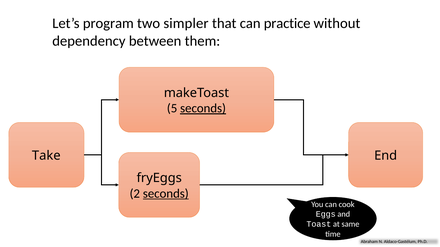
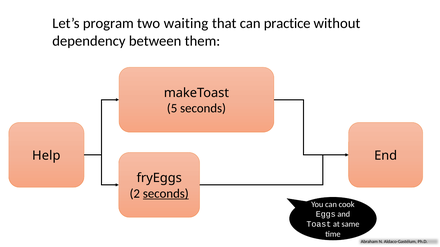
simpler: simpler -> waiting
seconds at (203, 108) underline: present -> none
Take: Take -> Help
